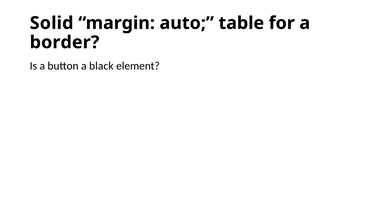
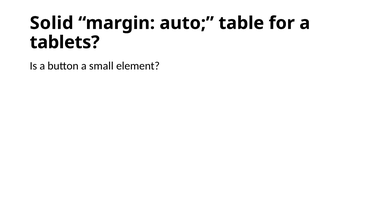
border: border -> tablets
black: black -> small
